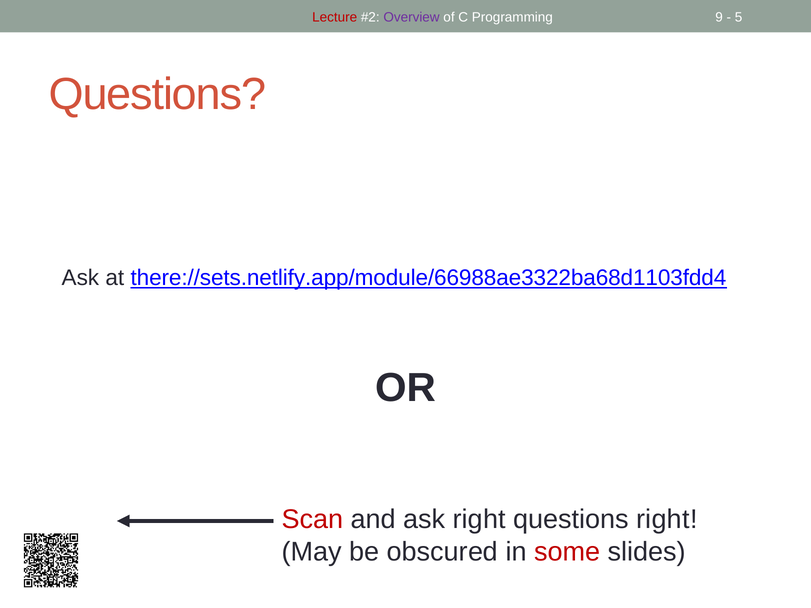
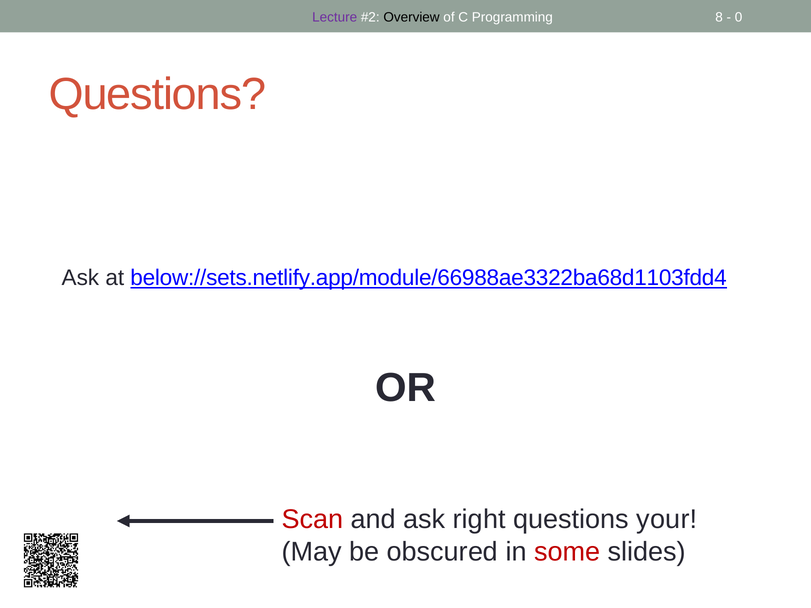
Lecture colour: red -> purple
Overview colour: purple -> black
9: 9 -> 8
5: 5 -> 0
there://sets.netlify.app/module/66988ae3322ba68d1103fdd4: there://sets.netlify.app/module/66988ae3322ba68d1103fdd4 -> below://sets.netlify.app/module/66988ae3322ba68d1103fdd4
questions right: right -> your
